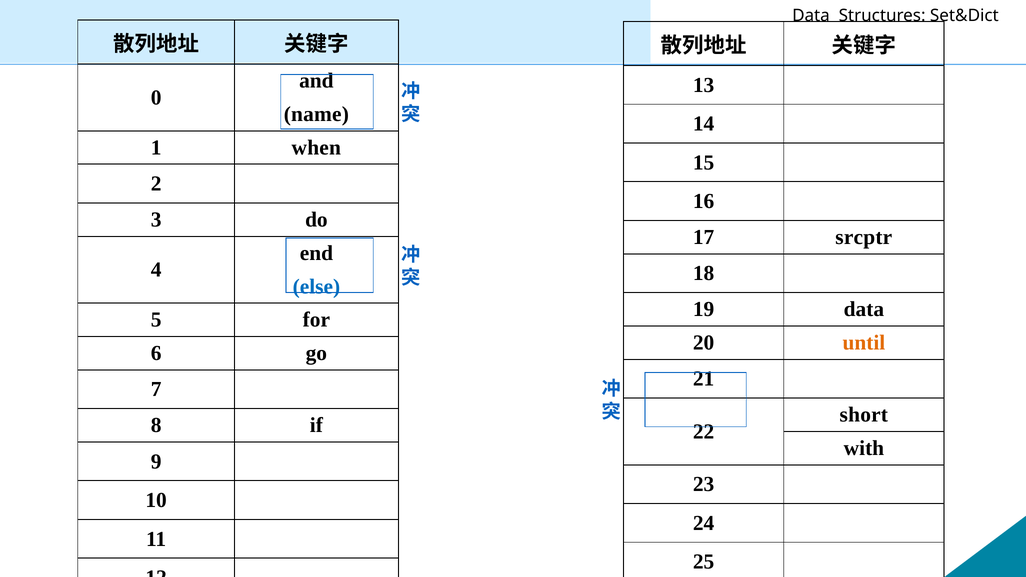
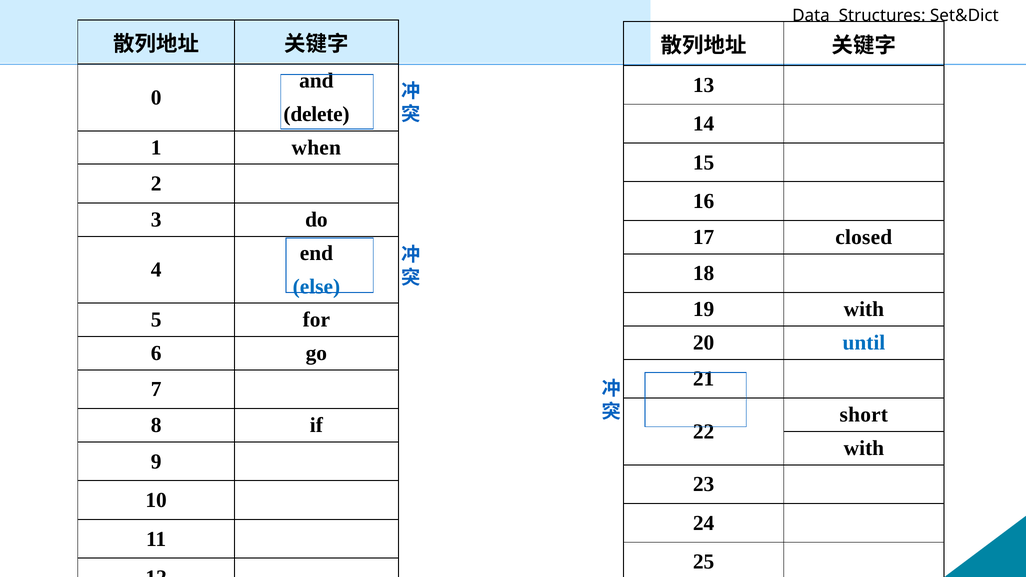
name: name -> delete
srcptr: srcptr -> closed
19 data: data -> with
until colour: orange -> blue
